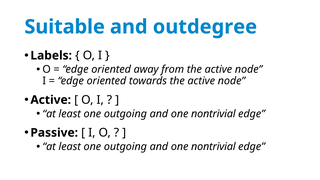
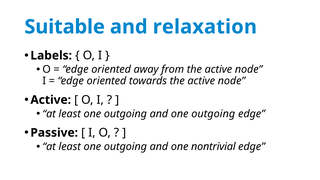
outdegree: outdegree -> relaxation
nontrivial at (213, 114): nontrivial -> outgoing
